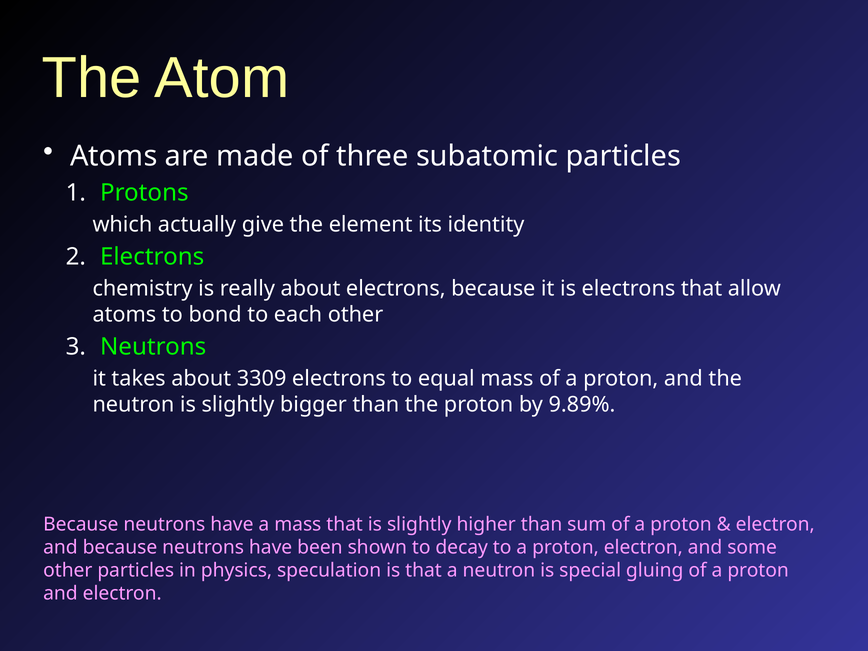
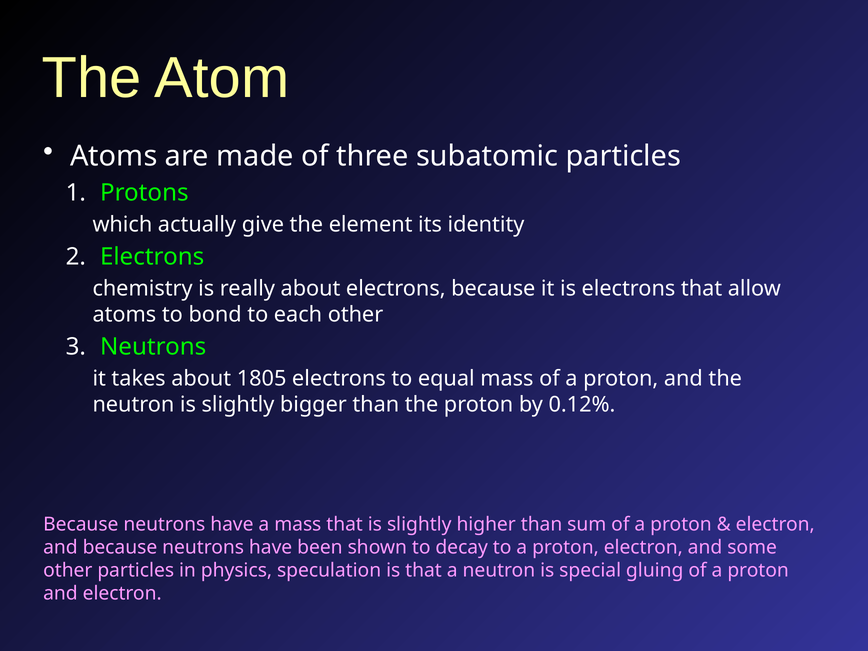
3309: 3309 -> 1805
9.89%: 9.89% -> 0.12%
